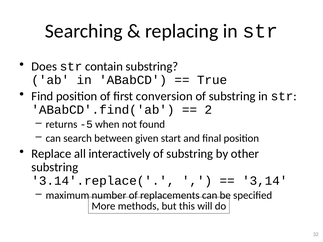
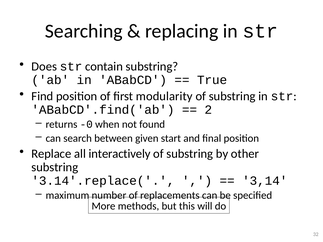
conversion: conversion -> modularity
-5: -5 -> -0
